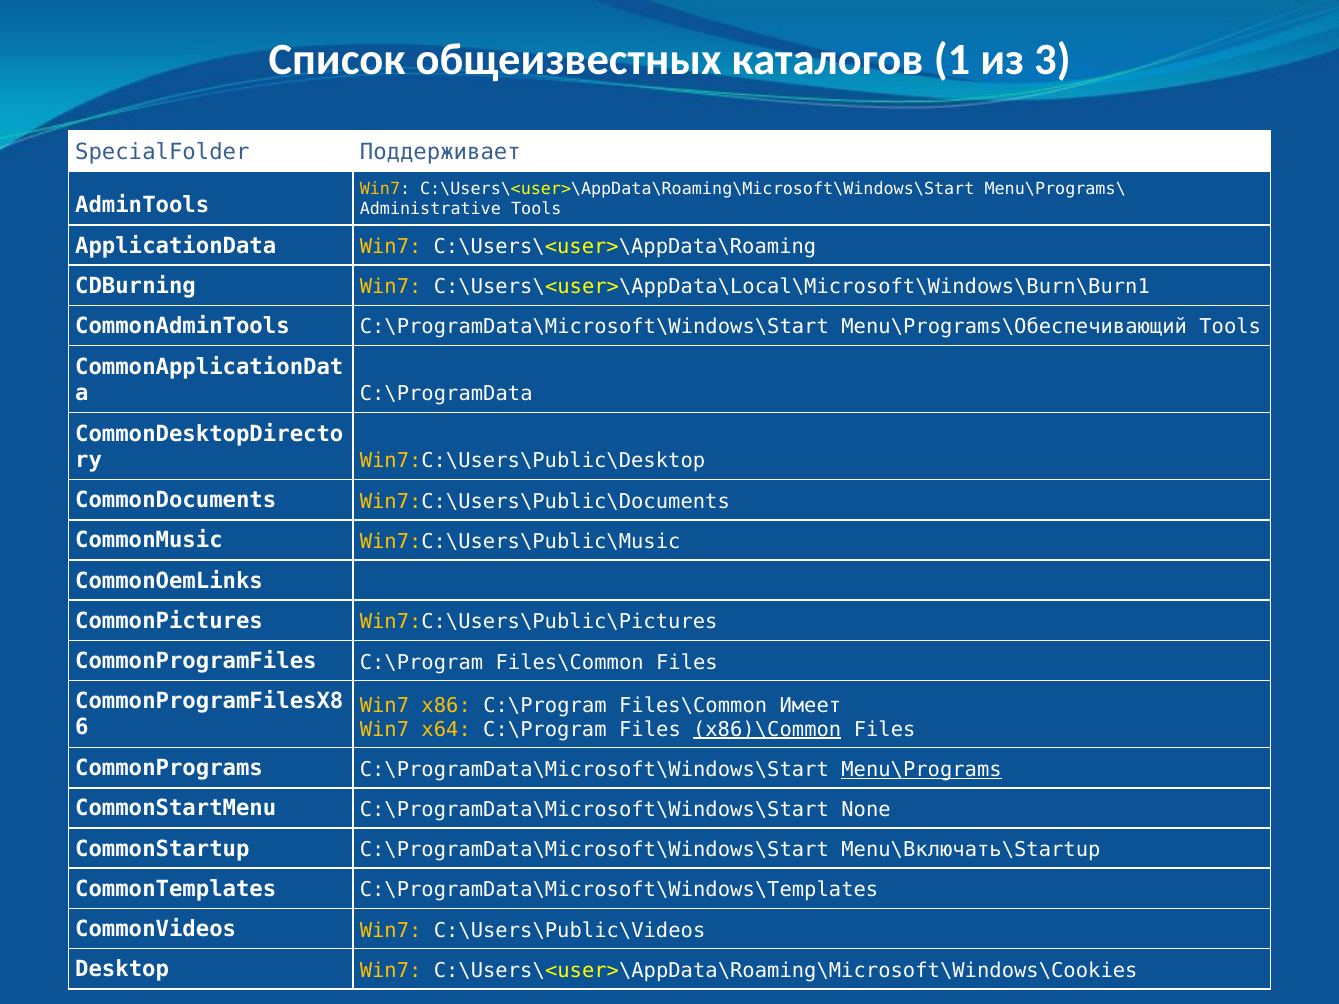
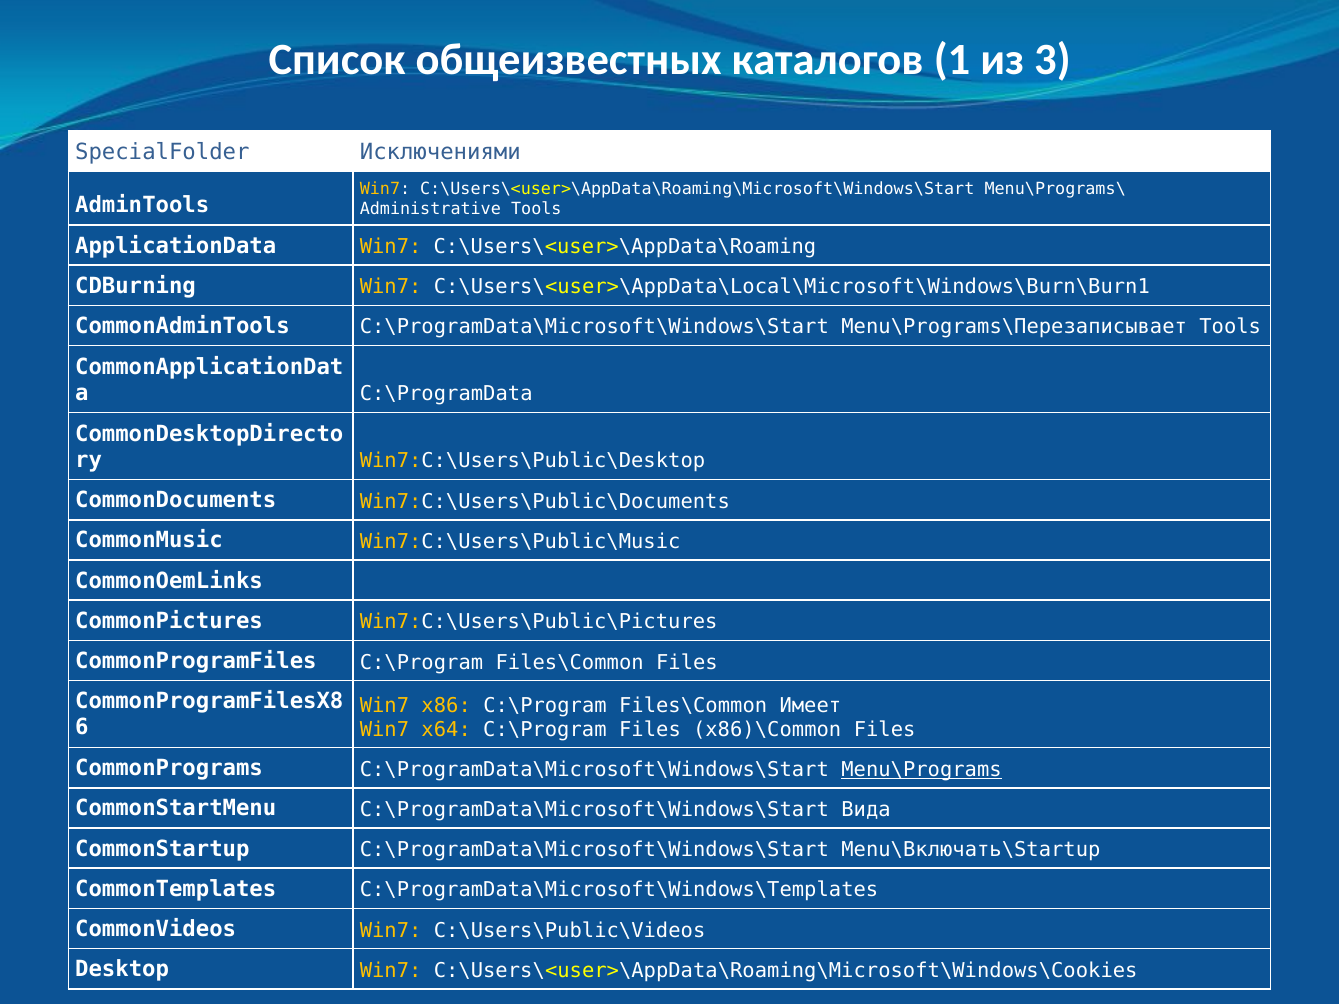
Поддерживает: Поддерживает -> Исключениями
Menu\Programs\Обеспечивающий: Menu\Programs\Обеспечивающий -> Menu\Programs\Перезаписывает
x86)\Common underline: present -> none
None: None -> Вида
